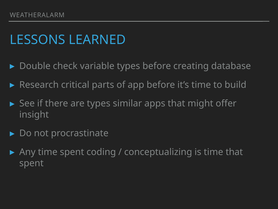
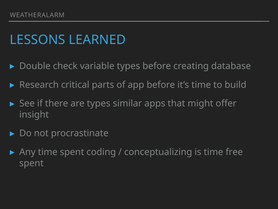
time that: that -> free
